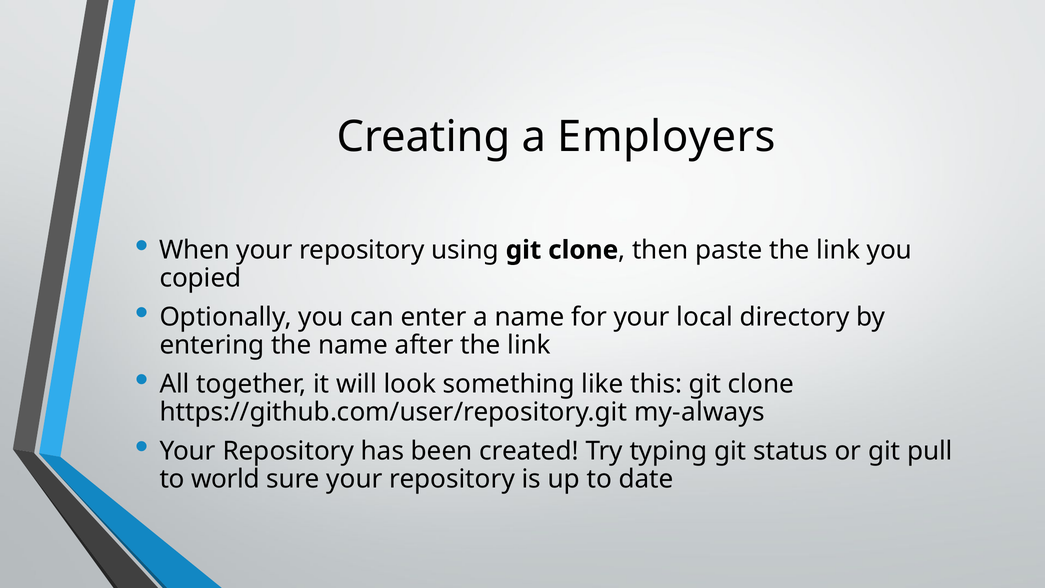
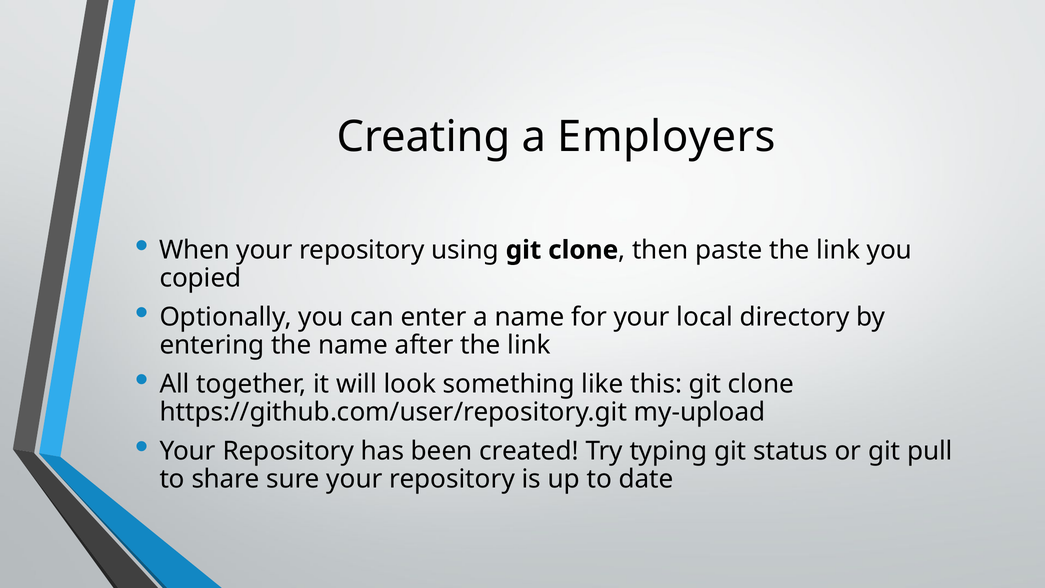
my-always: my-always -> my-upload
world: world -> share
